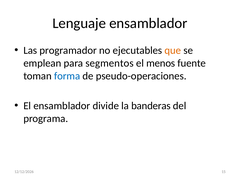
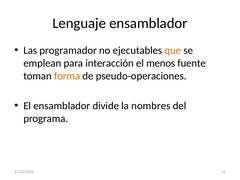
segmentos: segmentos -> interacción
forma colour: blue -> orange
banderas: banderas -> nombres
